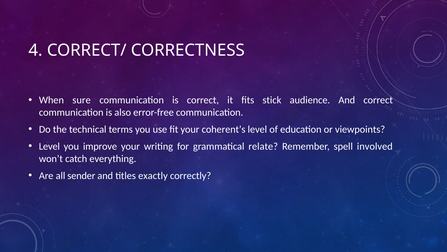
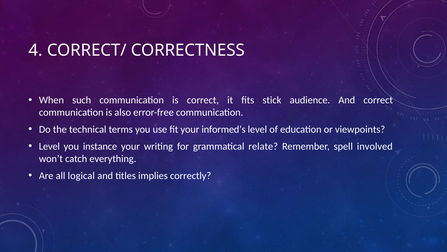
sure: sure -> such
coherent’s: coherent’s -> informed’s
improve: improve -> instance
sender: sender -> logical
exactly: exactly -> implies
